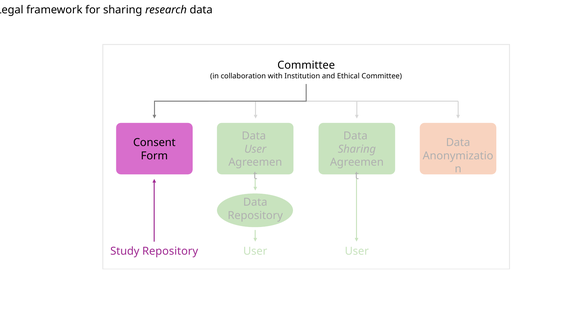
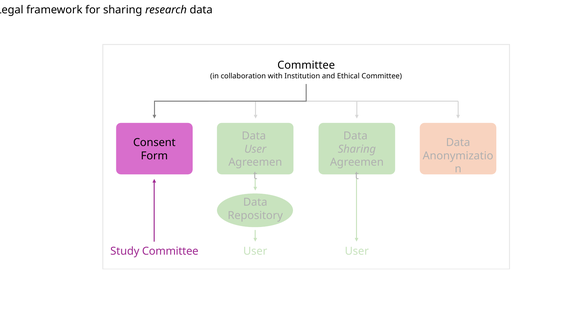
Study Repository: Repository -> Committee
